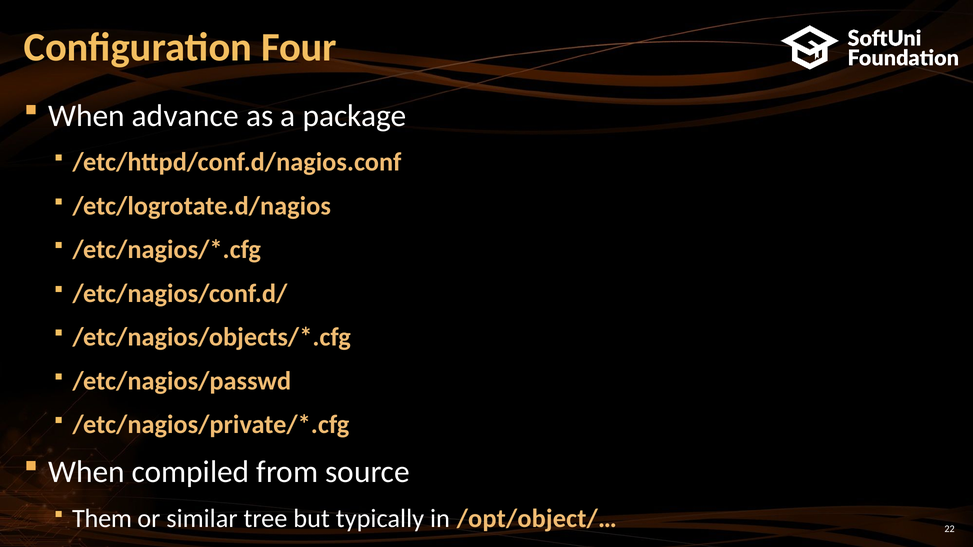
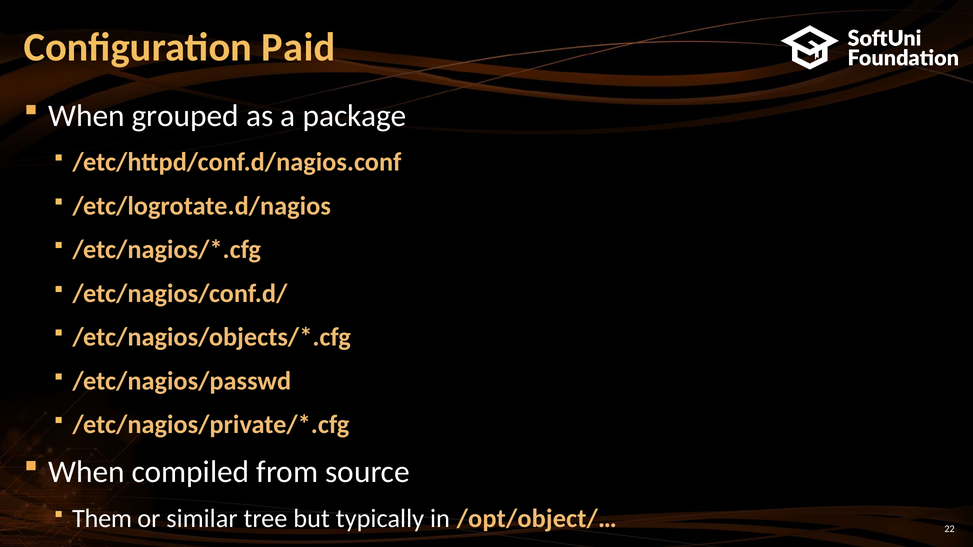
Four: Four -> Paid
advance: advance -> grouped
